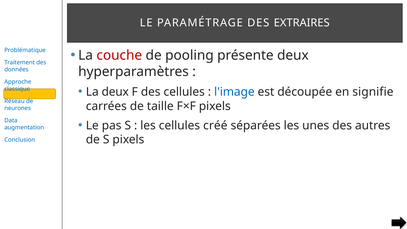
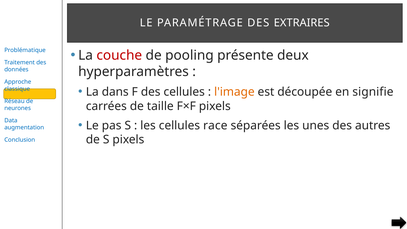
La deux: deux -> dans
l'image colour: blue -> orange
créé: créé -> race
